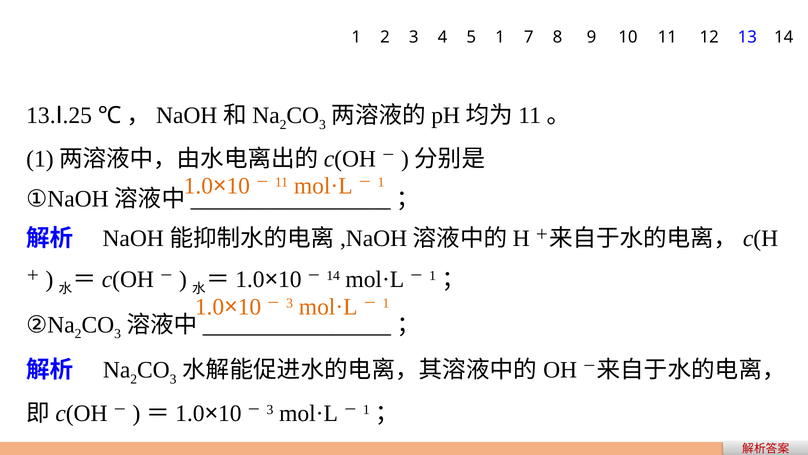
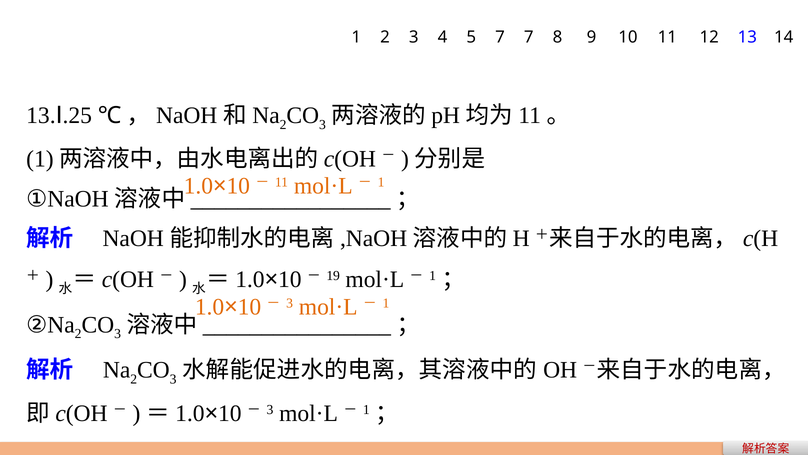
5 1: 1 -> 7
14 at (333, 276): 14 -> 19
